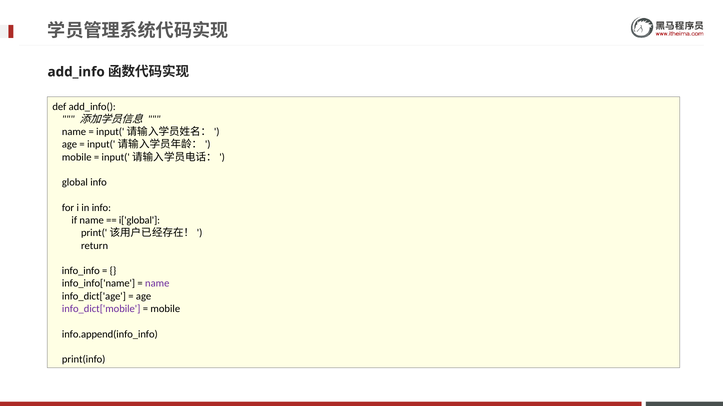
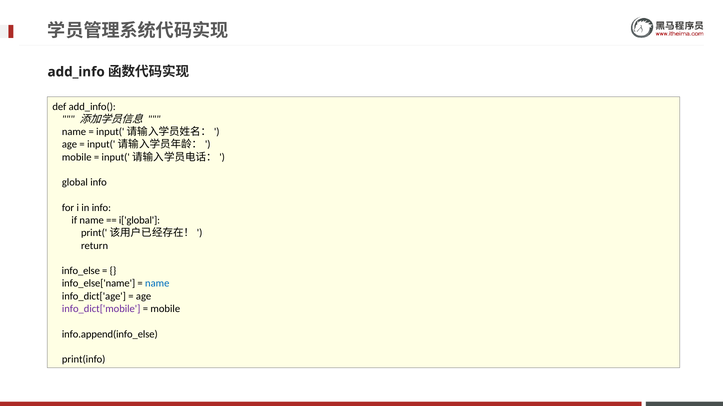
info_info: info_info -> info_else
info_info['name: info_info['name -> info_else['name
name at (157, 284) colour: purple -> blue
info.append(info_info: info.append(info_info -> info.append(info_else
